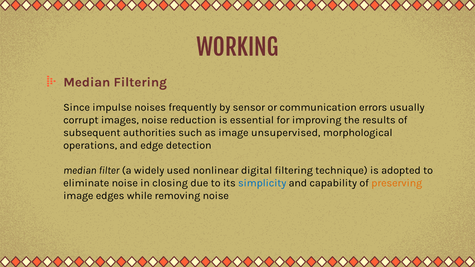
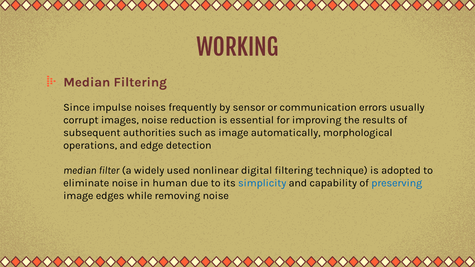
unsupervised: unsupervised -> automatically
closing: closing -> human
preserving colour: orange -> blue
